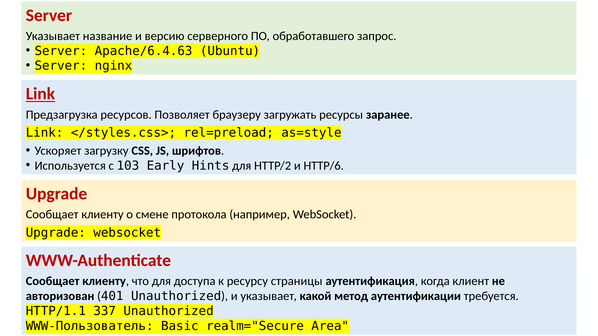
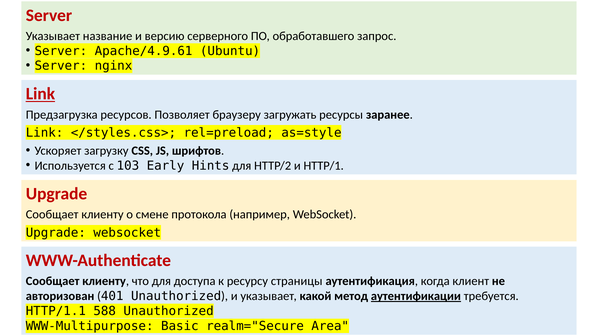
Apache/6.4.63: Apache/6.4.63 -> Apache/4.9.61
HTTP/6: HTTP/6 -> HTTP/1
аутентификации underline: none -> present
337: 337 -> 588
WWW-Пользователь: WWW-Пользователь -> WWW-Multipurpose
